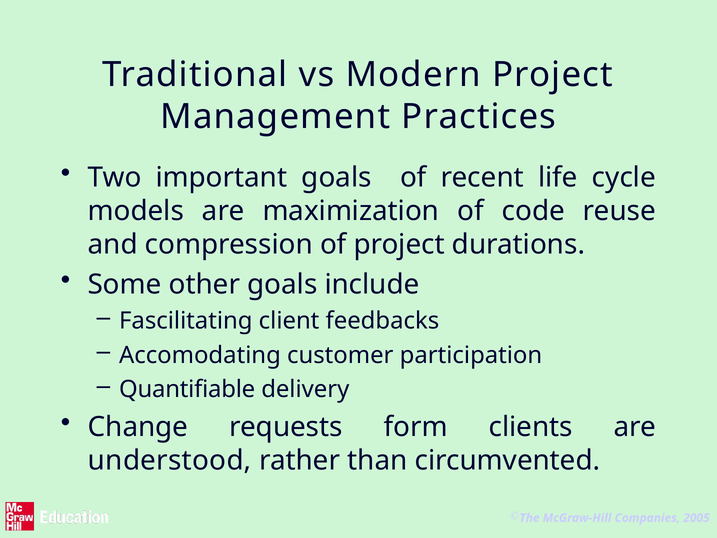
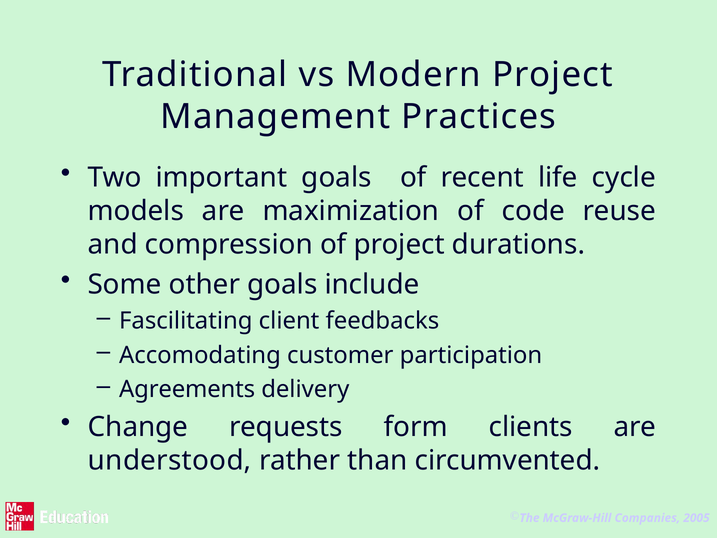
Quantifiable: Quantifiable -> Agreements
